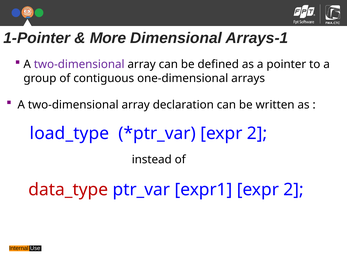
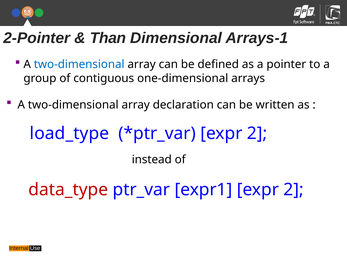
1-Pointer: 1-Pointer -> 2-Pointer
More: More -> Than
two-dimensional at (79, 64) colour: purple -> blue
